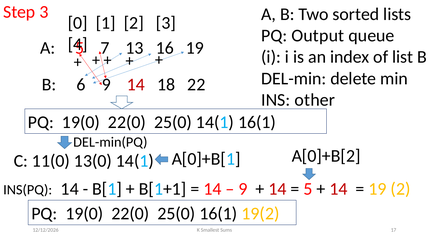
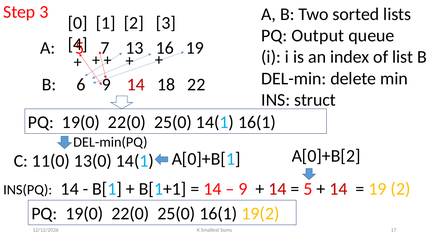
other: other -> struct
